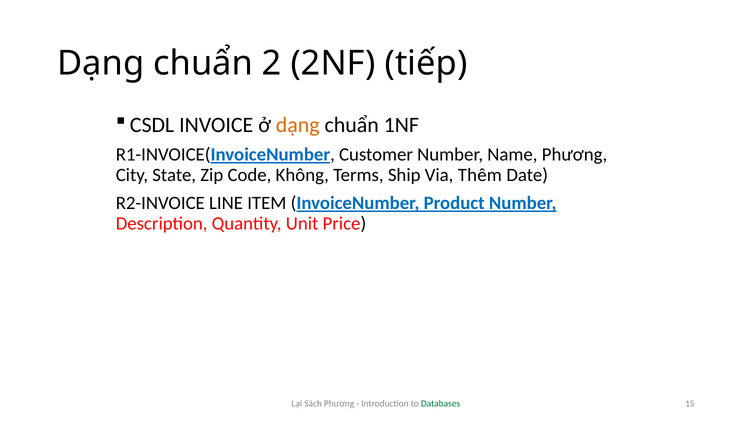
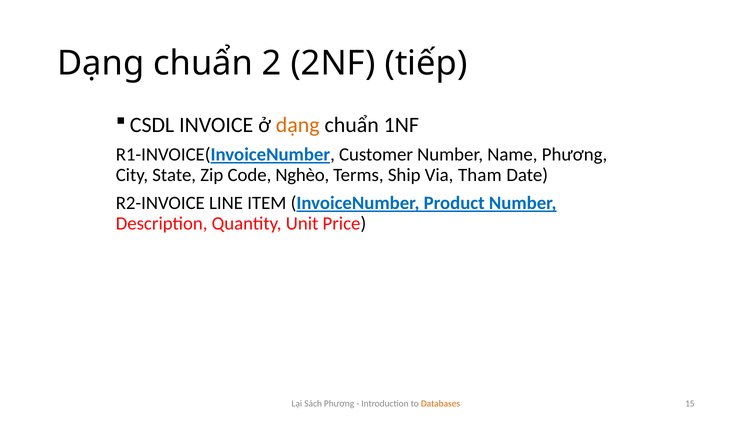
Không: Không -> Nghèo
Thêm: Thêm -> Tham
Databases colour: green -> orange
